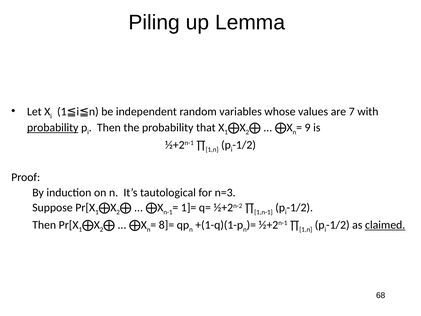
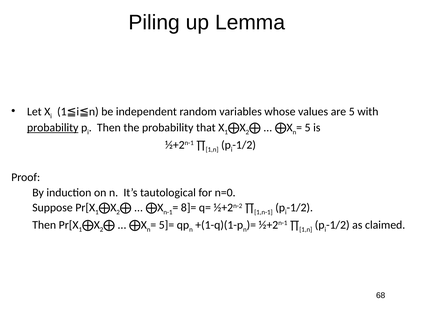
are 7: 7 -> 5
9 at (308, 128): 9 -> 5
n=3: n=3 -> n=0
1]=: 1]= -> 8]=
8]=: 8]= -> 5]=
claimed underline: present -> none
